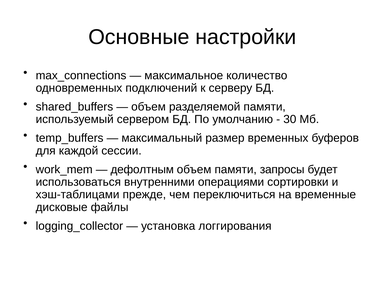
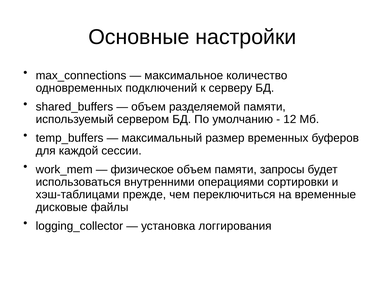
30: 30 -> 12
дефолтным: дефолтным -> физическое
